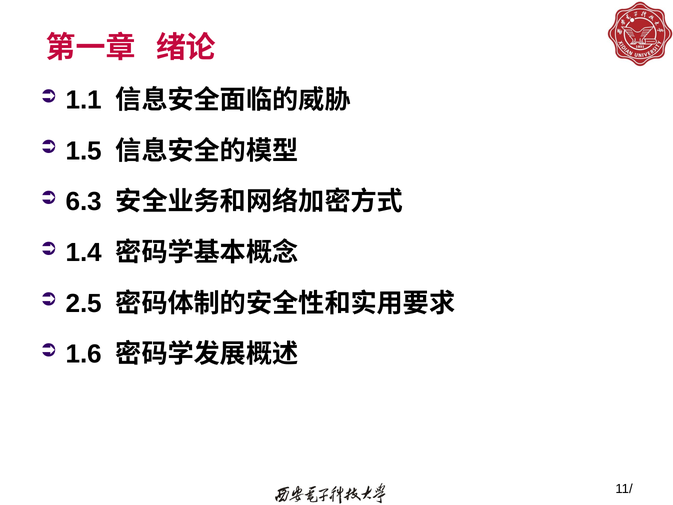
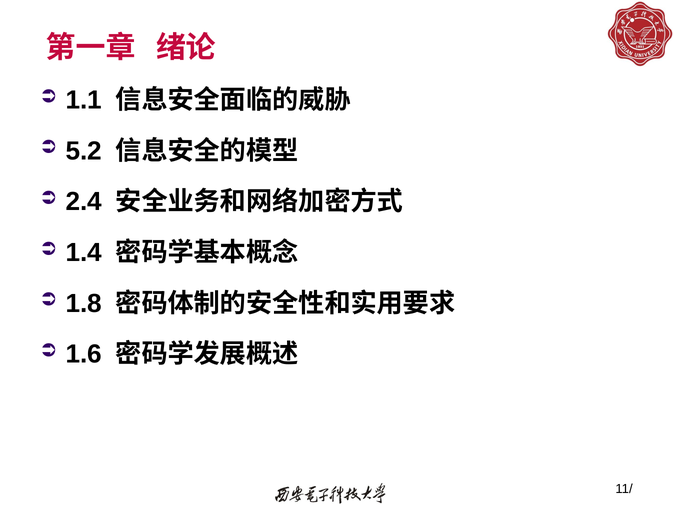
1.5: 1.5 -> 5.2
6.3: 6.3 -> 2.4
2.5: 2.5 -> 1.8
